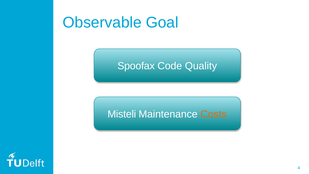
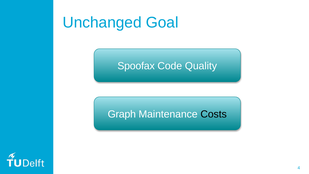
Observable: Observable -> Unchanged
Misteli: Misteli -> Graph
Costs colour: orange -> black
